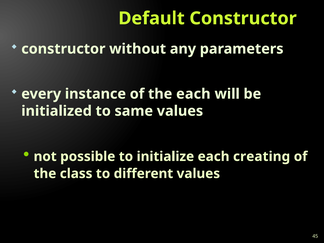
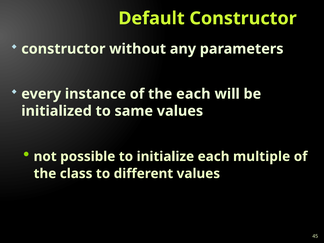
creating: creating -> multiple
